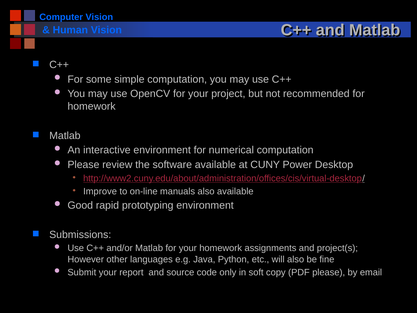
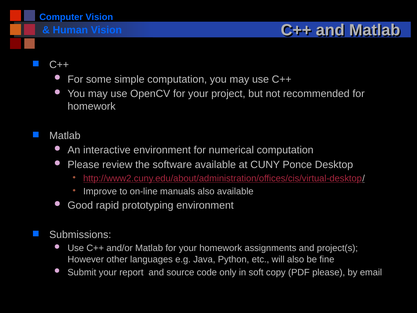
Power: Power -> Ponce
